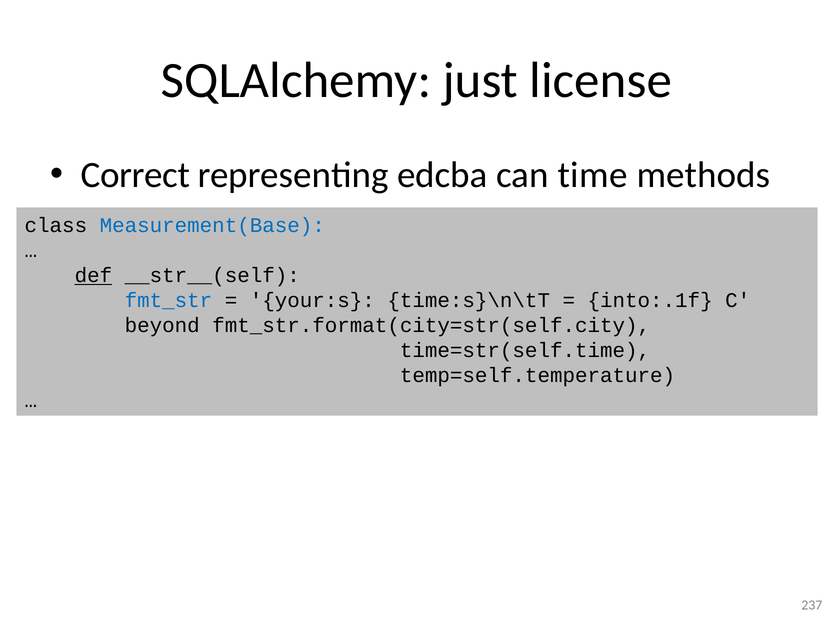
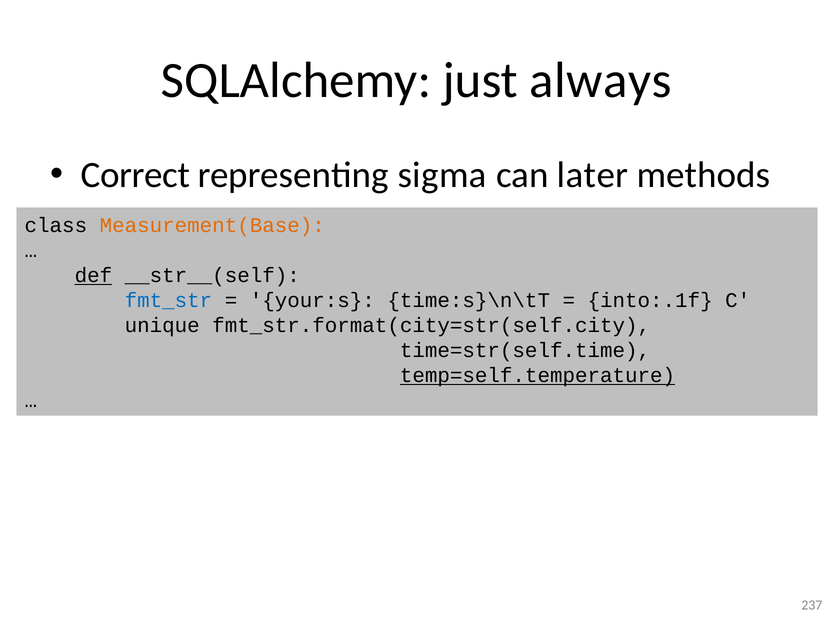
license: license -> always
edcba: edcba -> sigma
time: time -> later
Measurement(Base colour: blue -> orange
beyond: beyond -> unique
temp=self.temperature underline: none -> present
